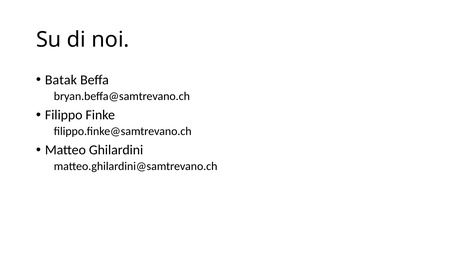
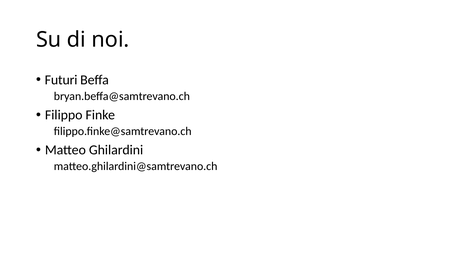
Batak: Batak -> Futuri
